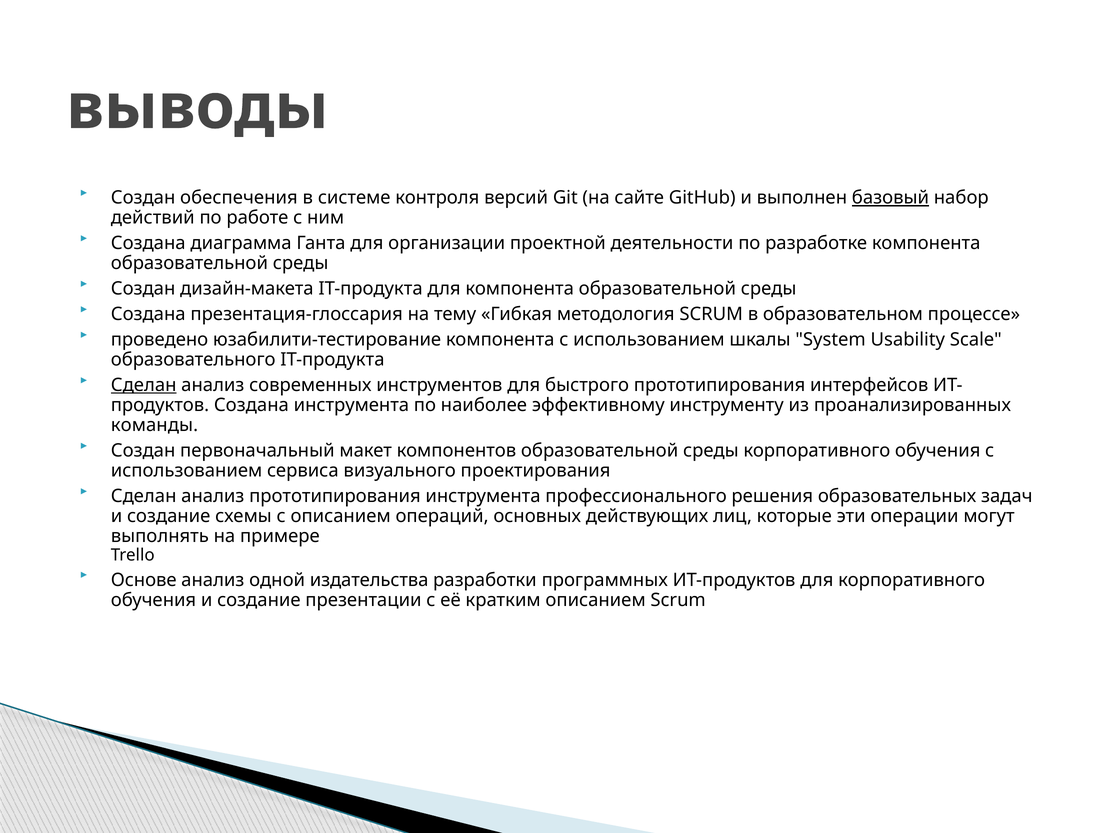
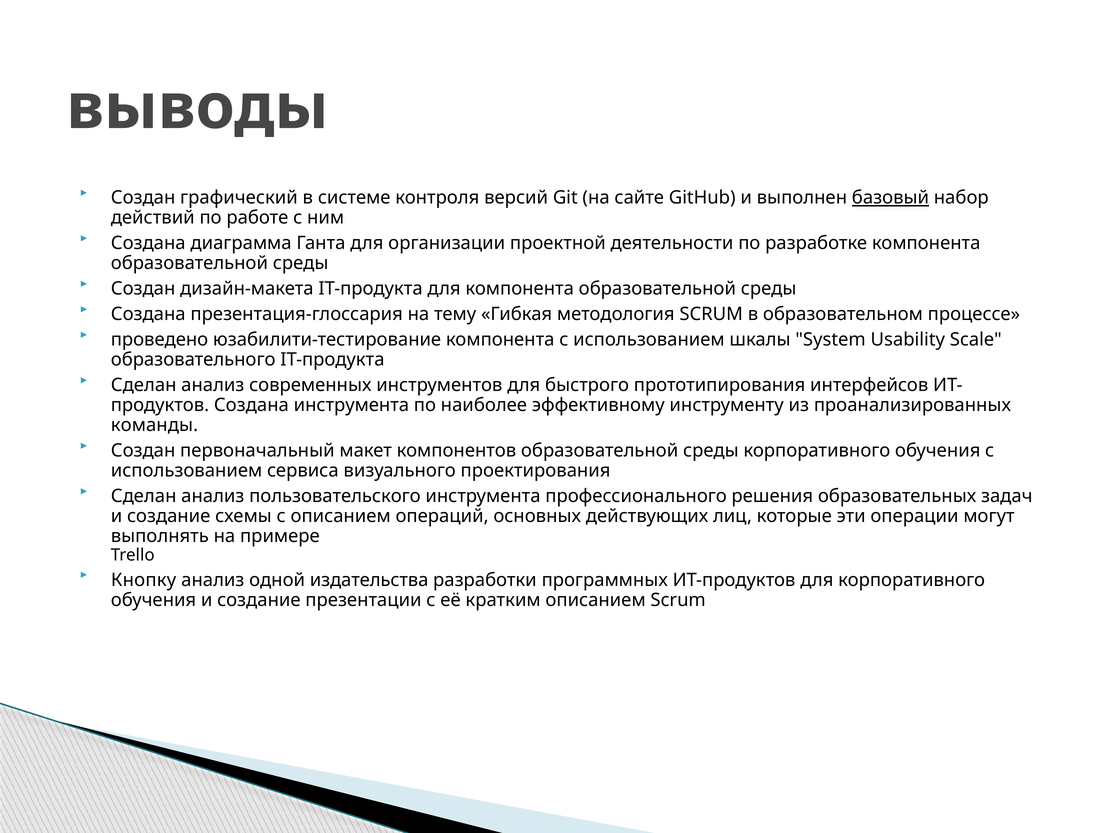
обеспечения: обеспечения -> графический
Сделан at (144, 385) underline: present -> none
анализ прототипирования: прототипирования -> пользовательского
Основе: Основе -> Кнопку
